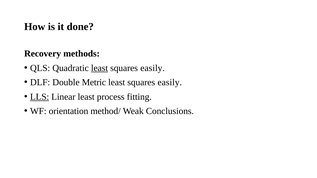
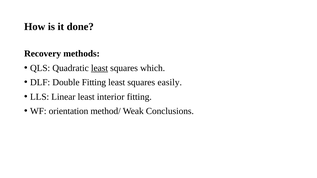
easily at (153, 68): easily -> which
Double Metric: Metric -> Fitting
LLS underline: present -> none
process: process -> interior
